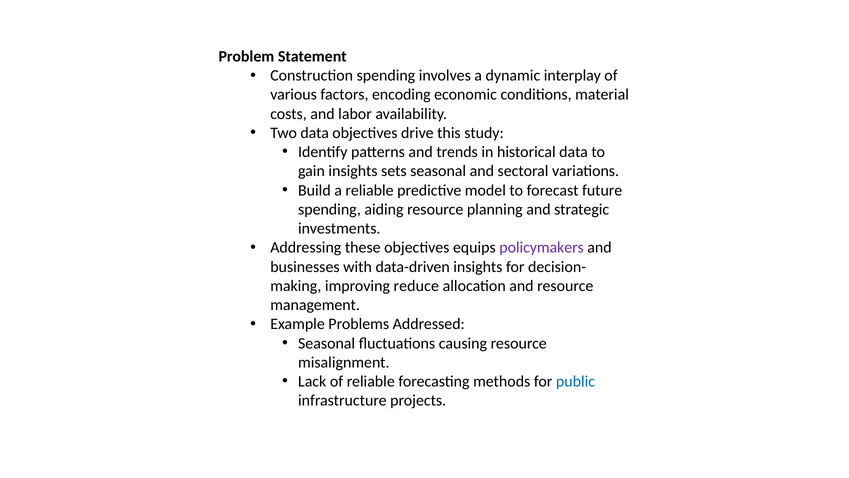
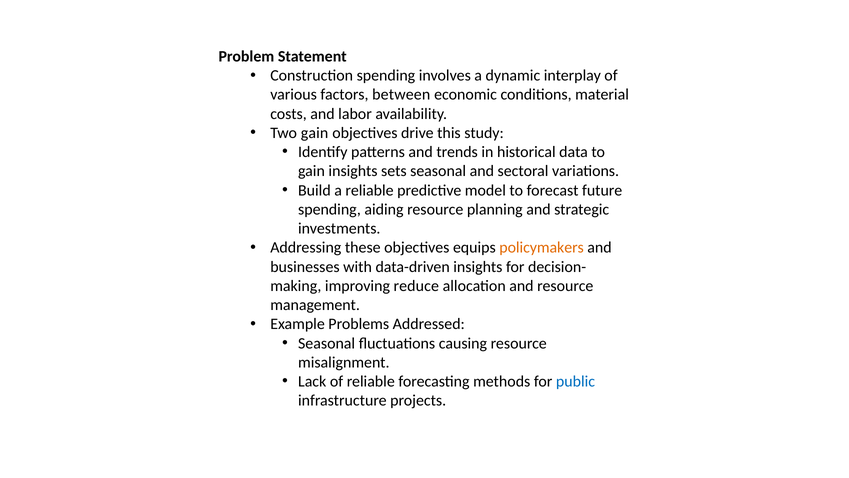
encoding: encoding -> between
Two data: data -> gain
policymakers colour: purple -> orange
